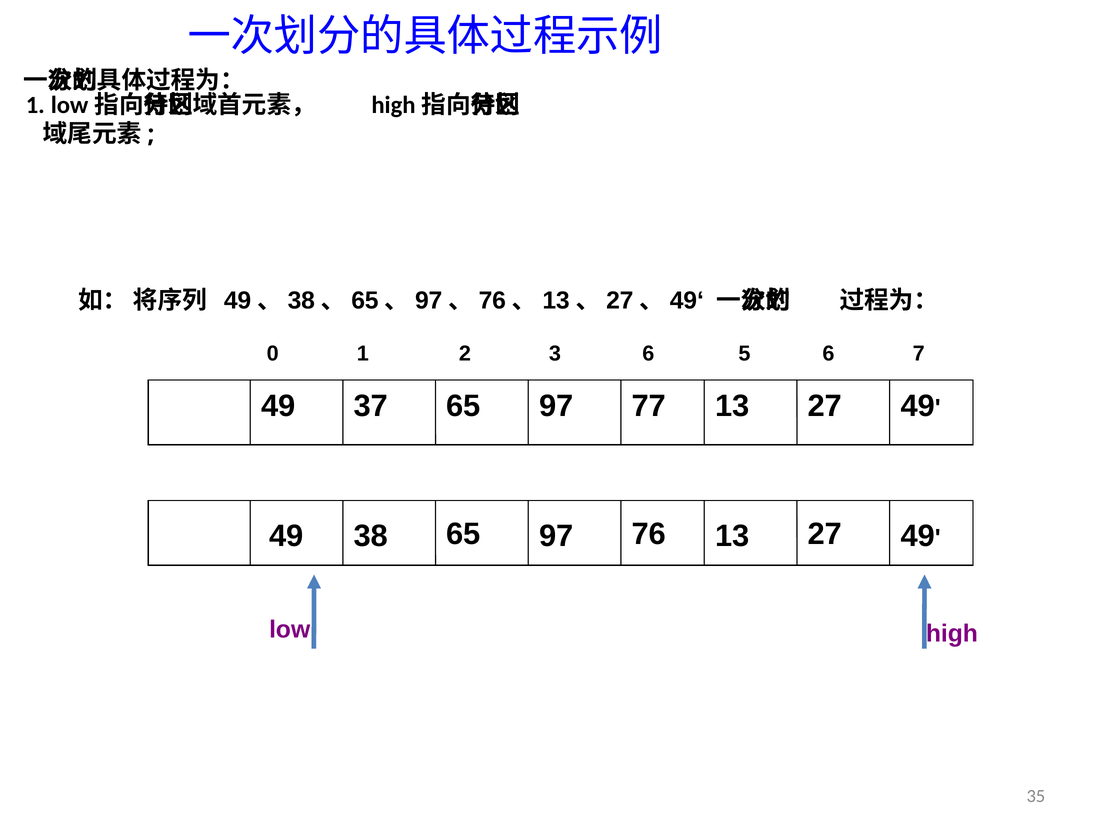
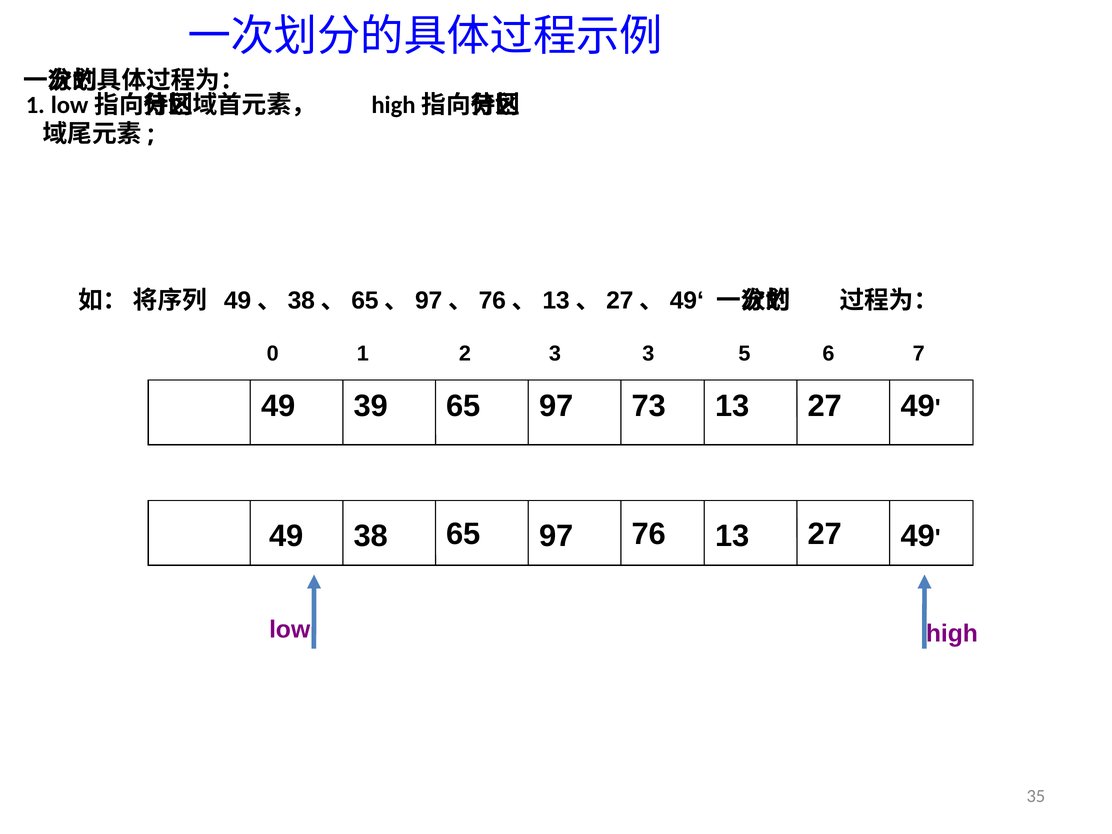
3 6: 6 -> 3
37: 37 -> 39
77: 77 -> 73
